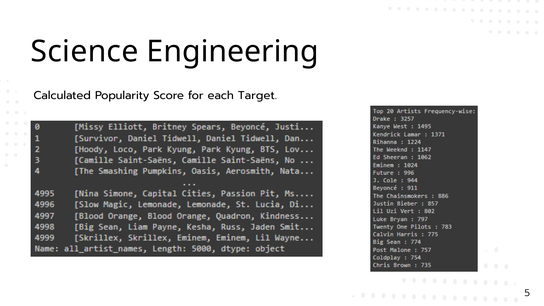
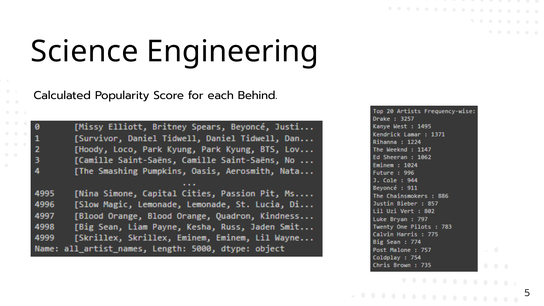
Target: Target -> Behind
